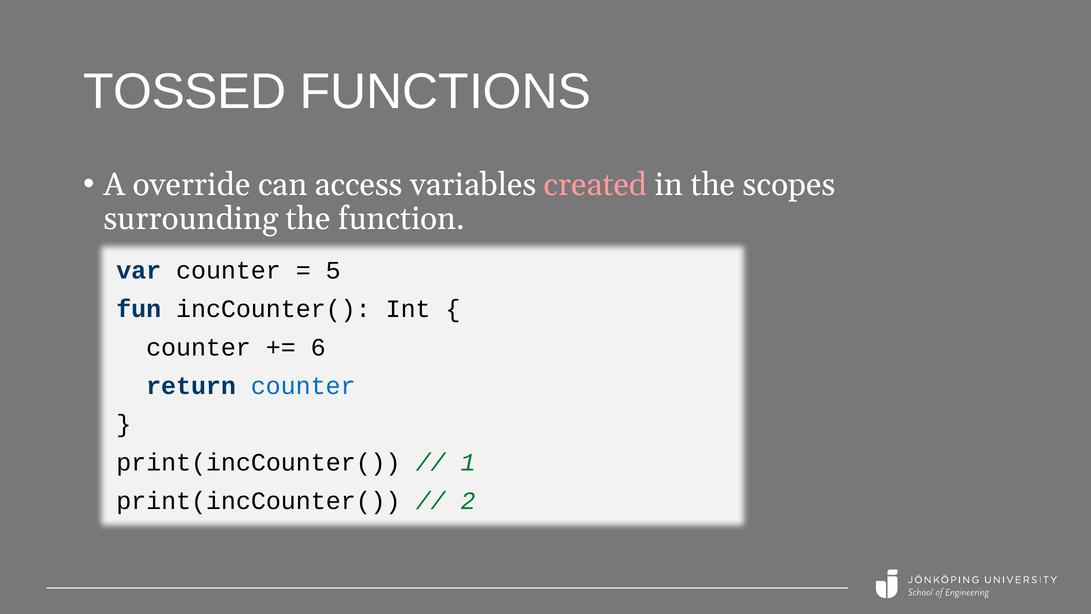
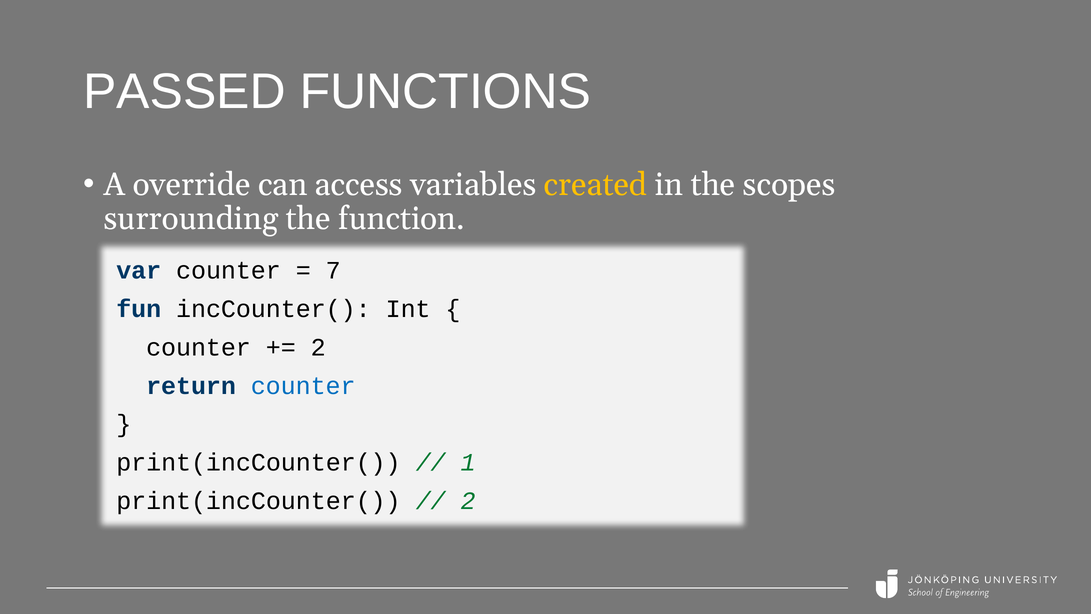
TOSSED: TOSSED -> PASSED
created colour: pink -> yellow
5: 5 -> 7
6 at (318, 347): 6 -> 2
